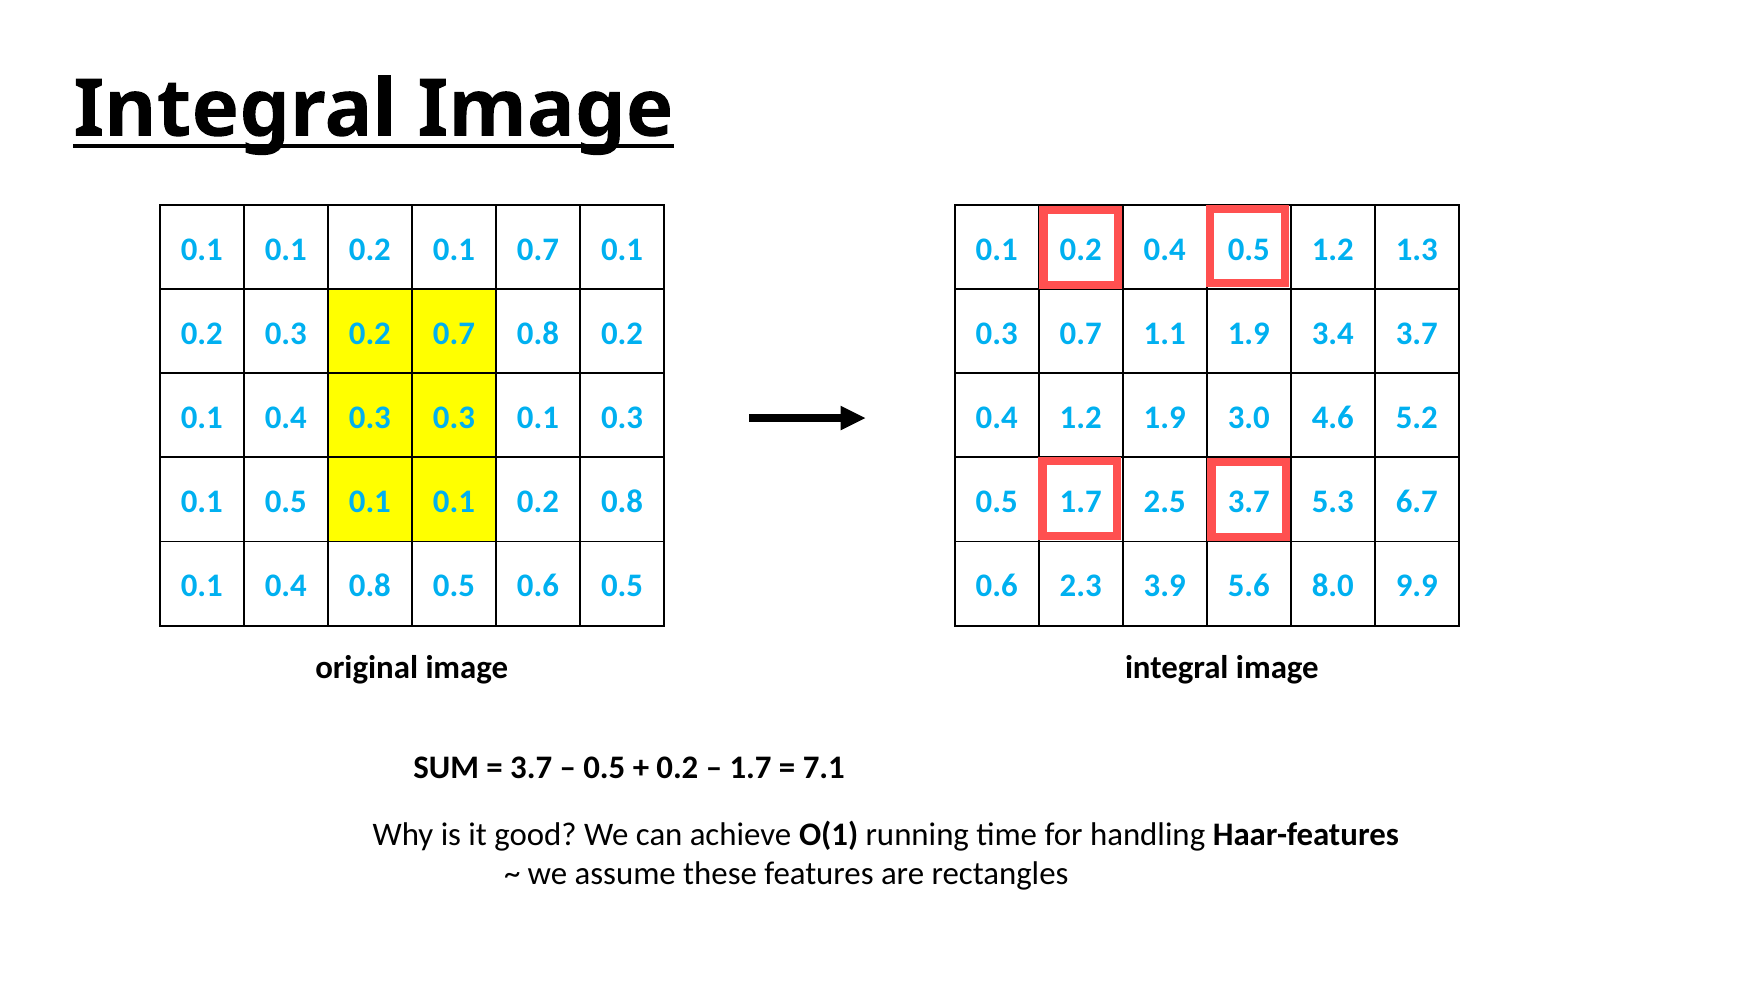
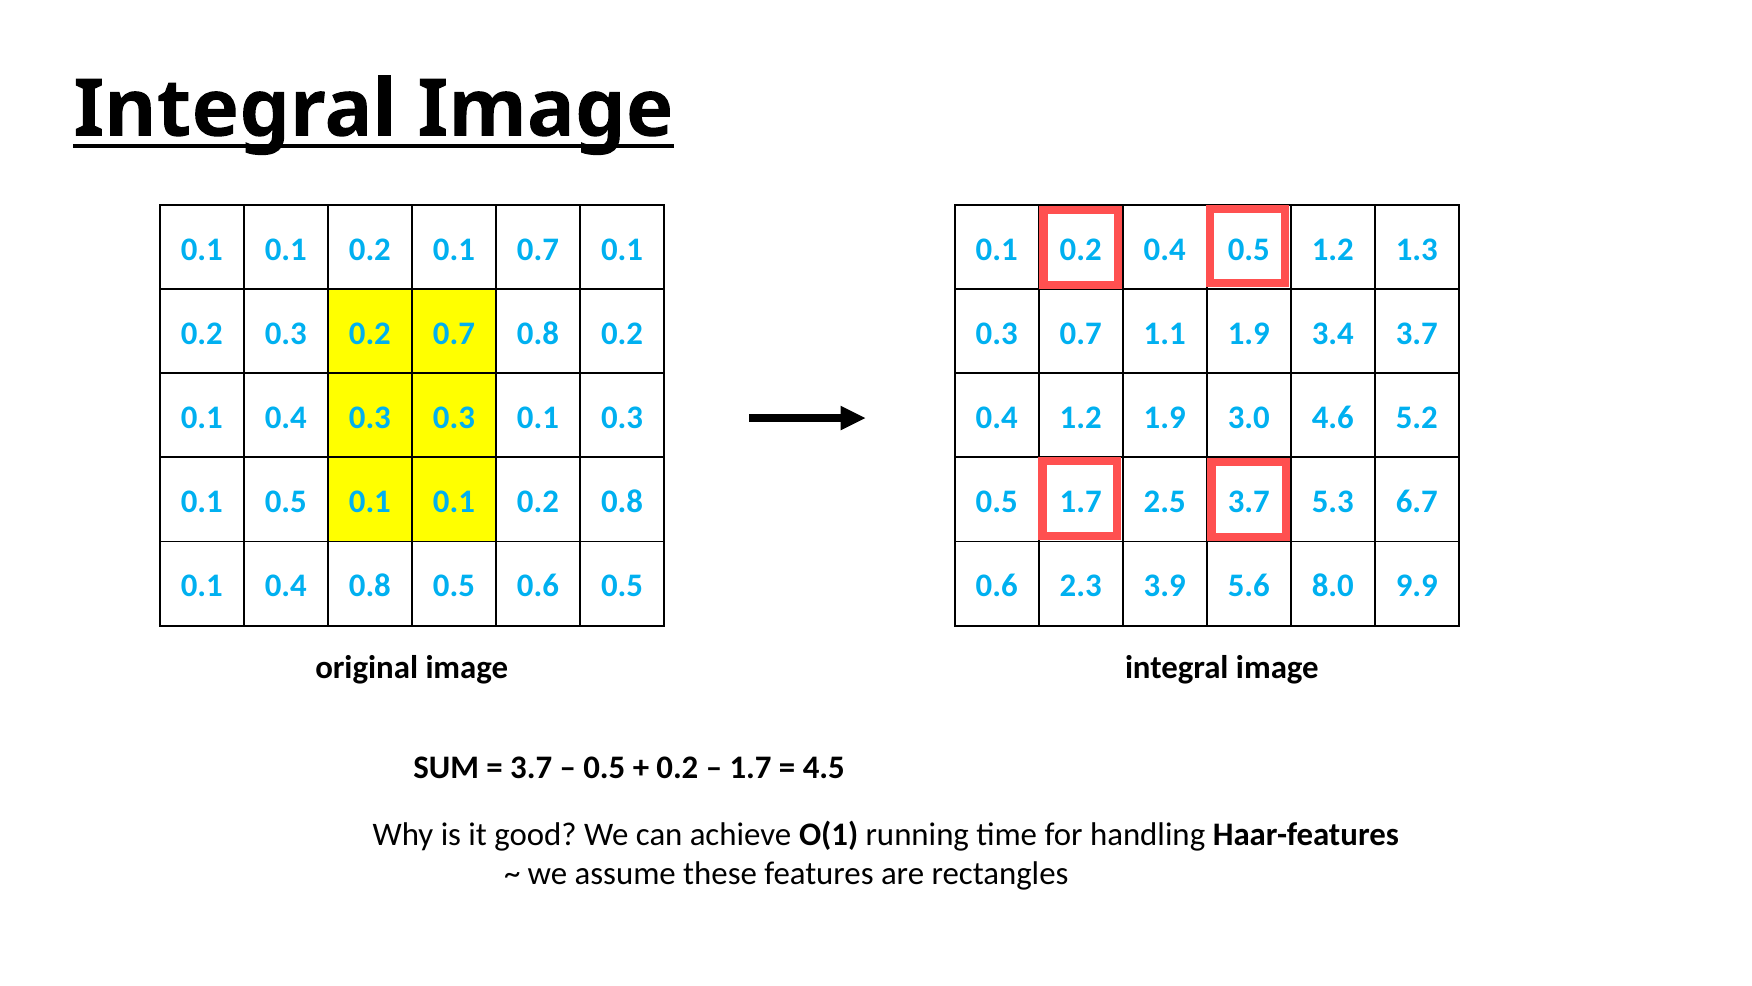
7.1: 7.1 -> 4.5
